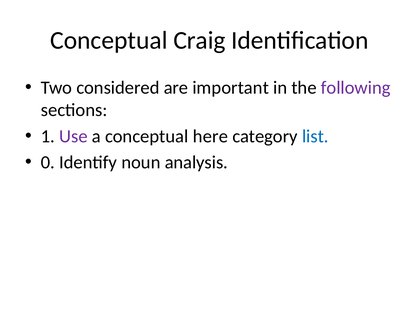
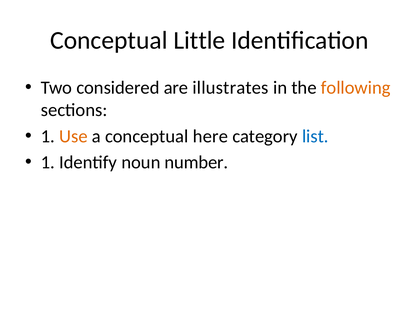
Craig: Craig -> Little
important: important -> illustrates
following colour: purple -> orange
Use colour: purple -> orange
0 at (48, 162): 0 -> 1
analysis: analysis -> number
